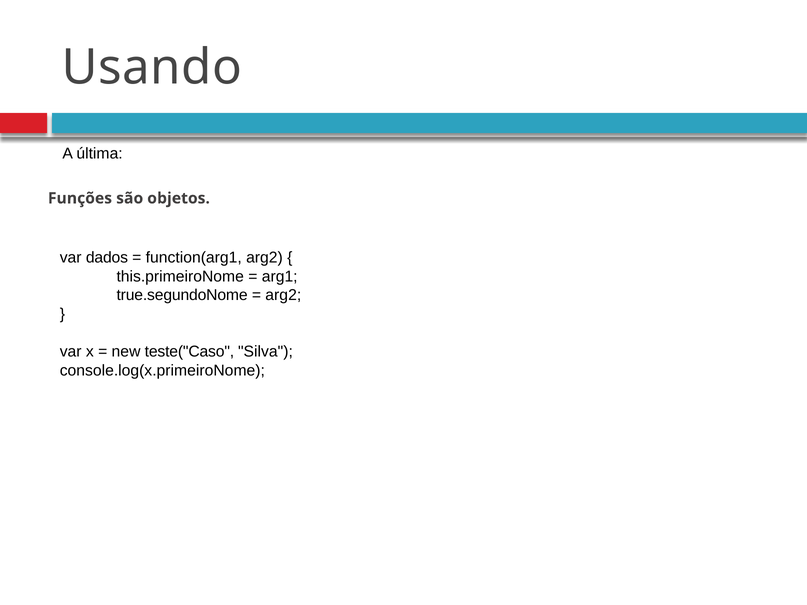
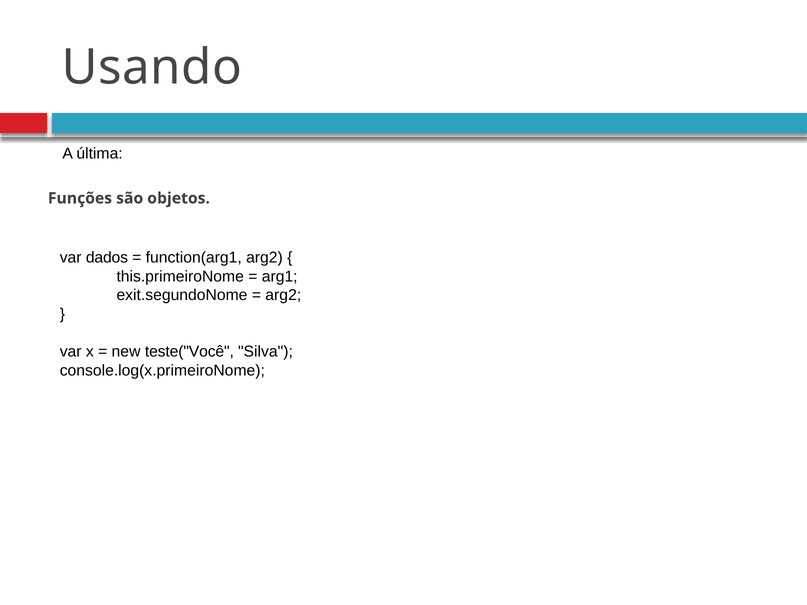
true.segundoNome: true.segundoNome -> exit.segundoNome
teste("Caso: teste("Caso -> teste("Você
